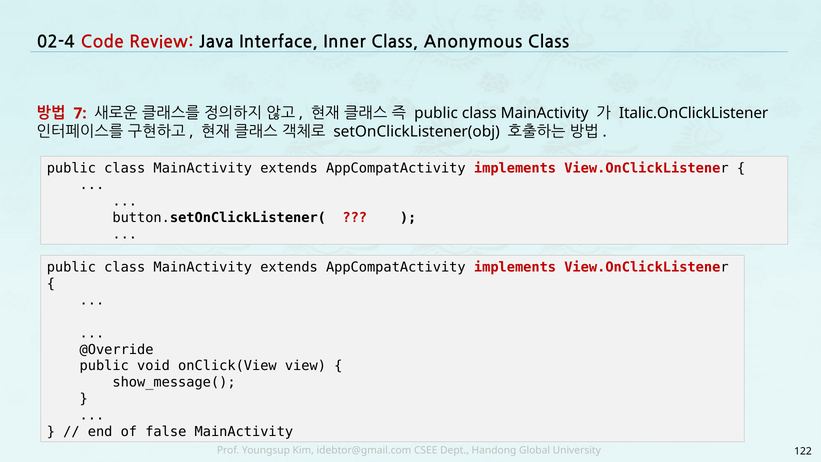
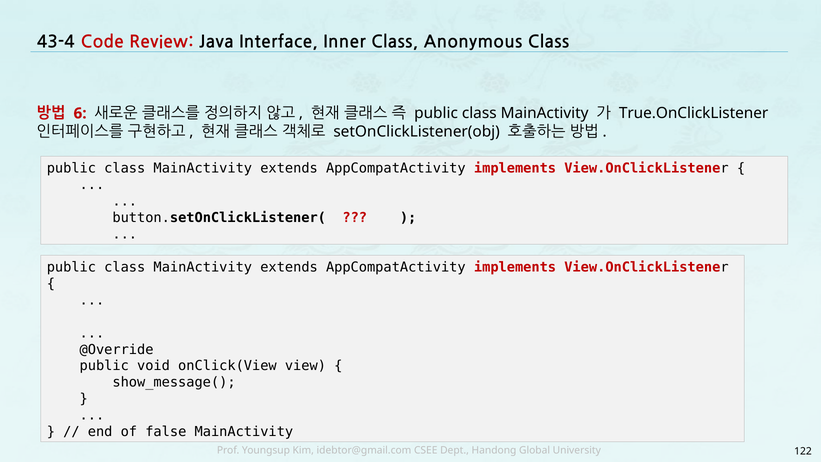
02-4: 02-4 -> 43-4
7: 7 -> 6
Italic.OnClickListener: Italic.OnClickListener -> True.OnClickListener
